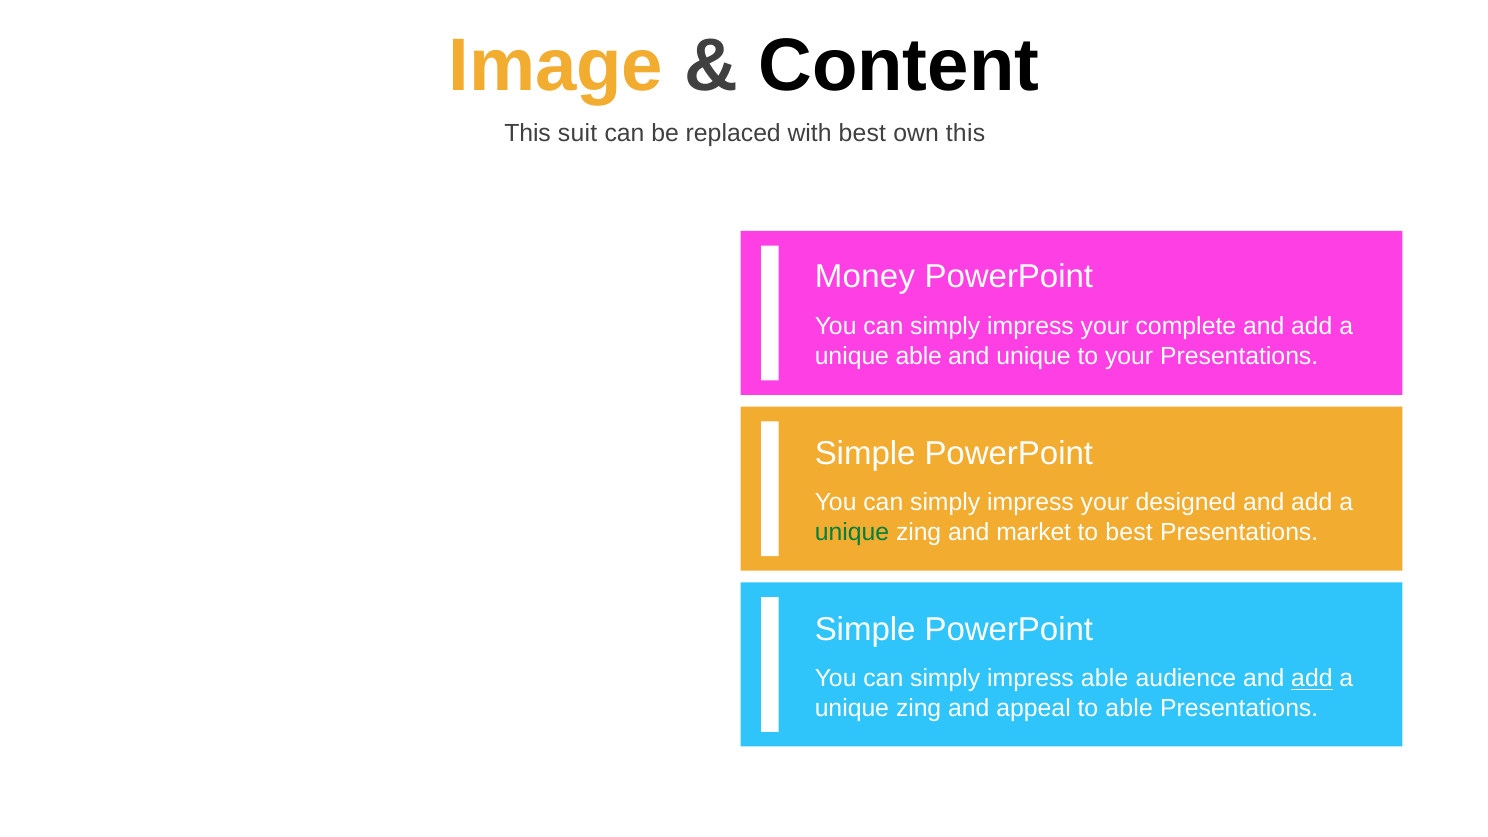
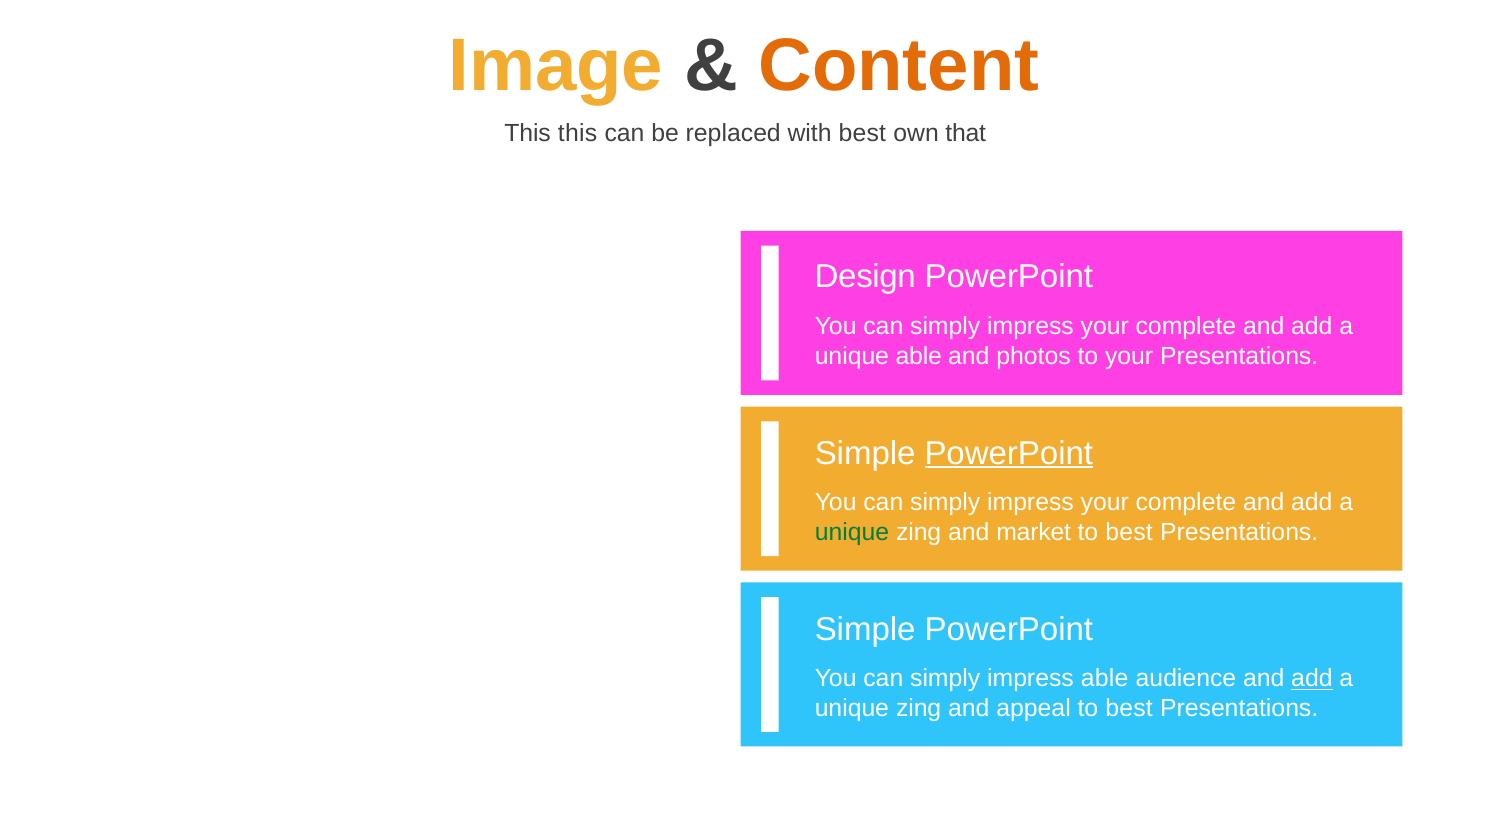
Content colour: black -> orange
This suit: suit -> this
own this: this -> that
Money: Money -> Design
and unique: unique -> photos
PowerPoint at (1009, 453) underline: none -> present
designed at (1186, 503): designed -> complete
appeal to able: able -> best
